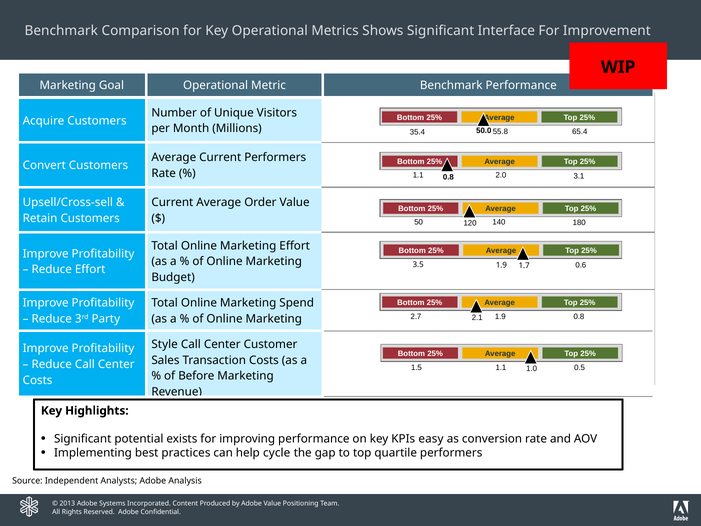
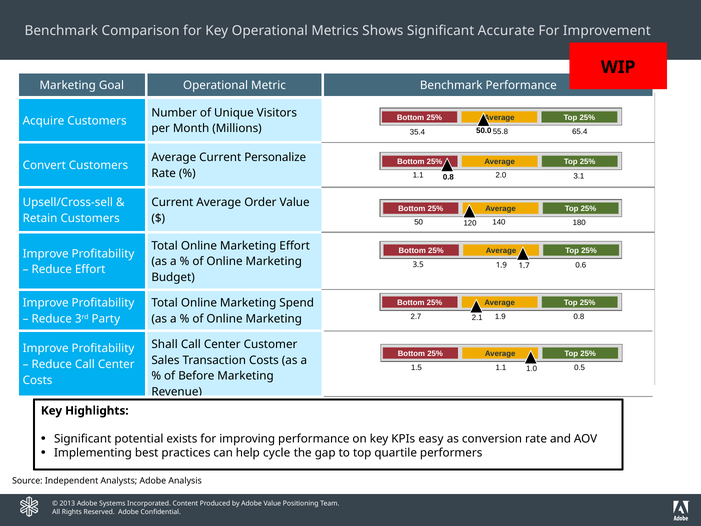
Interface: Interface -> Accurate
Current Performers: Performers -> Personalize
Style: Style -> Shall
